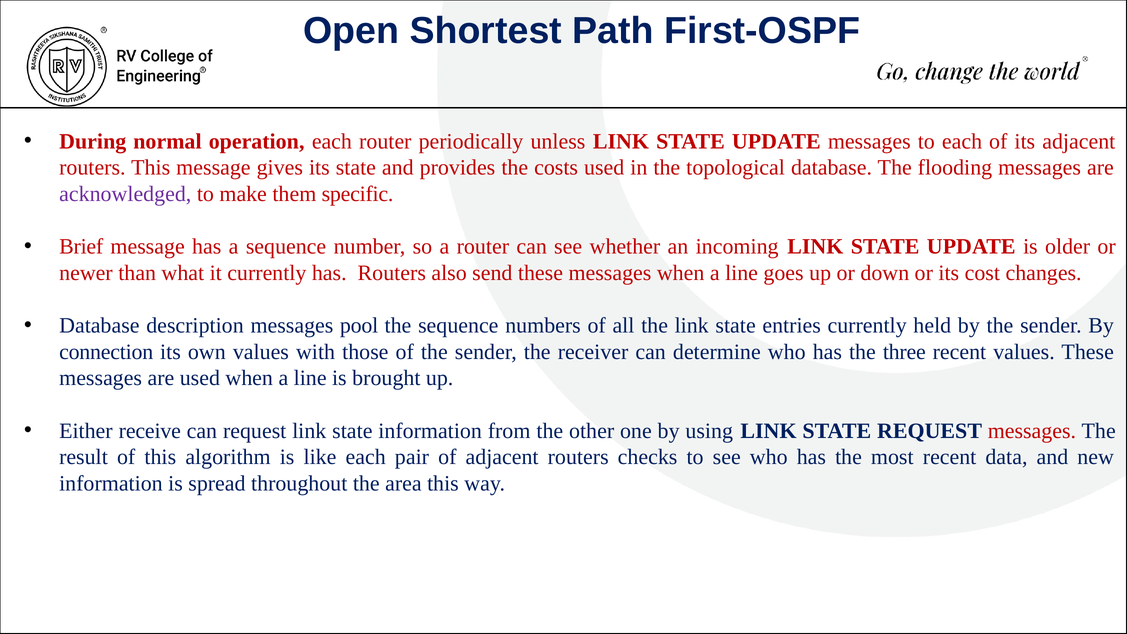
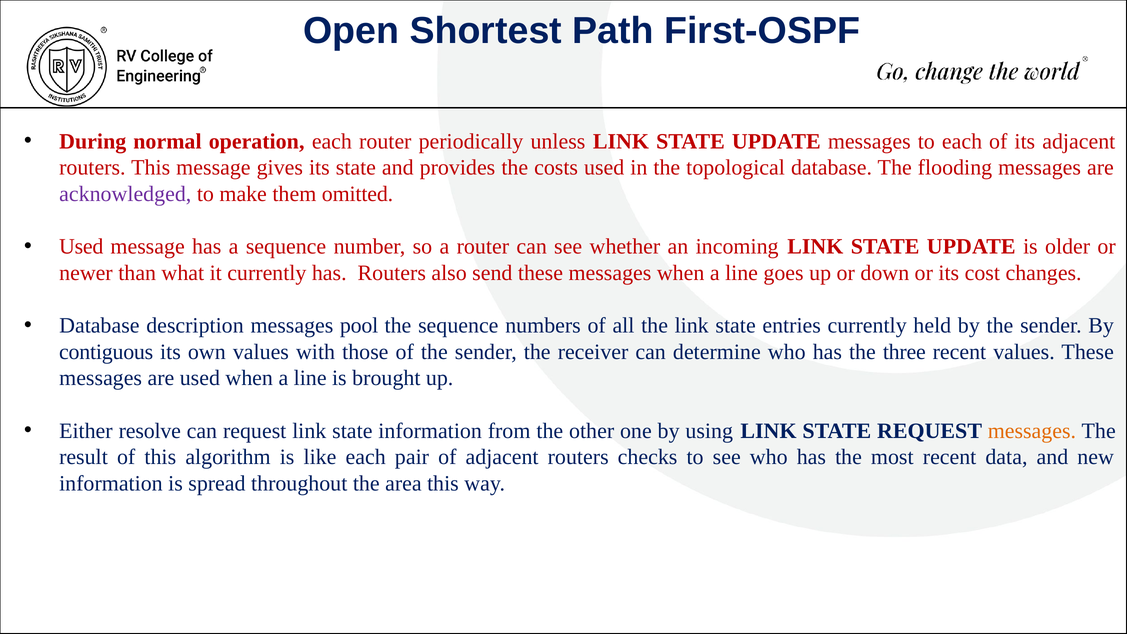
specific: specific -> omitted
Brief at (81, 247): Brief -> Used
connection: connection -> contiguous
receive: receive -> resolve
messages at (1032, 431) colour: red -> orange
